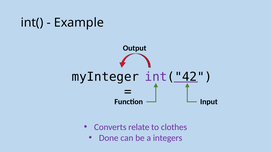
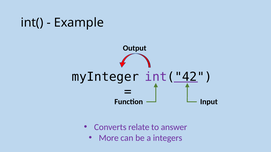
clothes: clothes -> answer
Done: Done -> More
